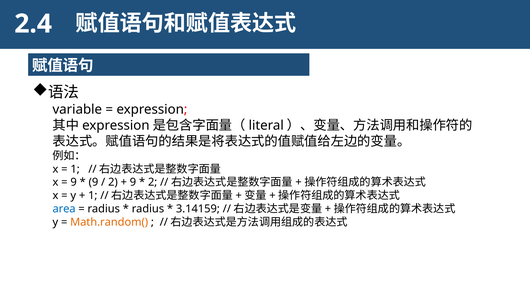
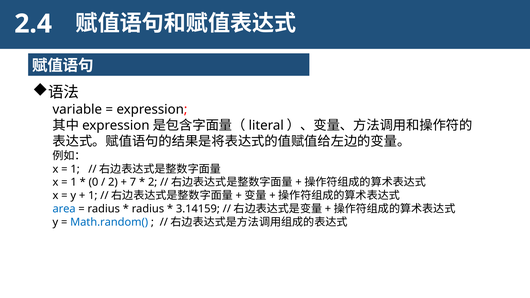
9 at (74, 182): 9 -> 1
9 at (93, 182): 9 -> 0
9 at (133, 182): 9 -> 7
Math.random( colour: orange -> blue
